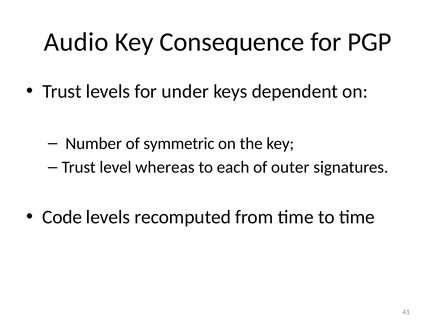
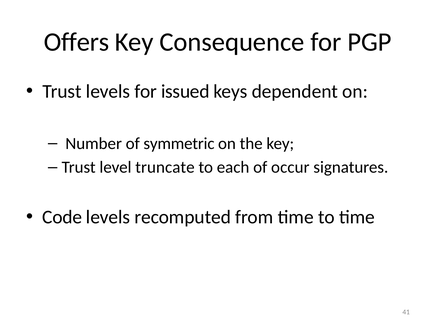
Audio: Audio -> Offers
under: under -> issued
whereas: whereas -> truncate
outer: outer -> occur
